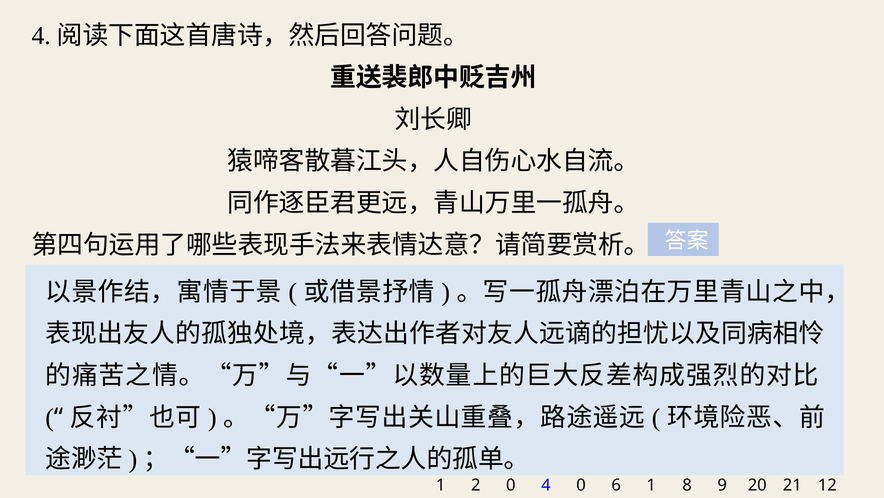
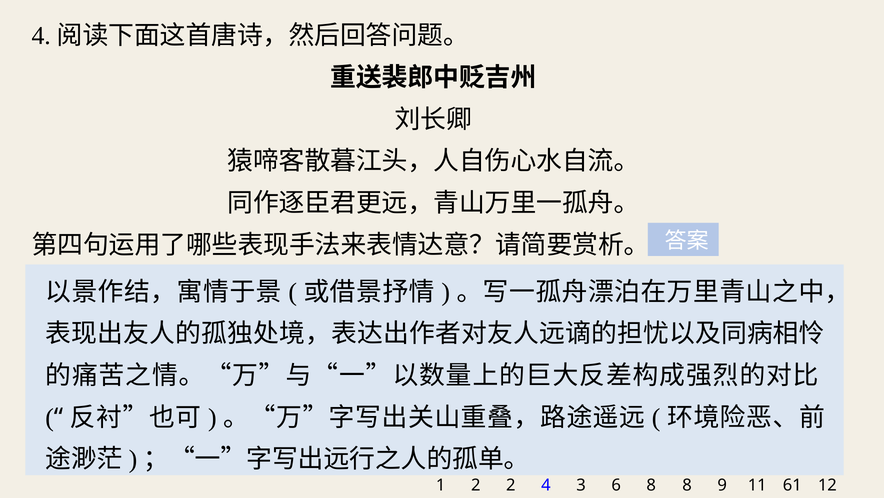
2 0: 0 -> 2
4 0: 0 -> 3
6 1: 1 -> 8
20: 20 -> 11
21: 21 -> 61
